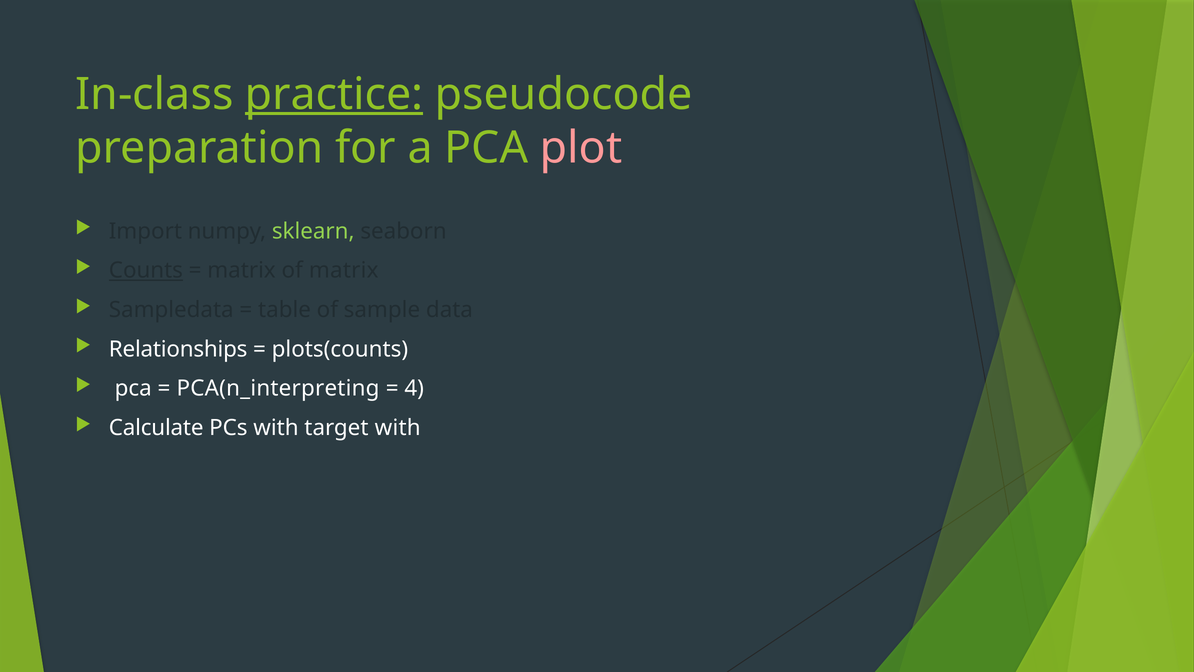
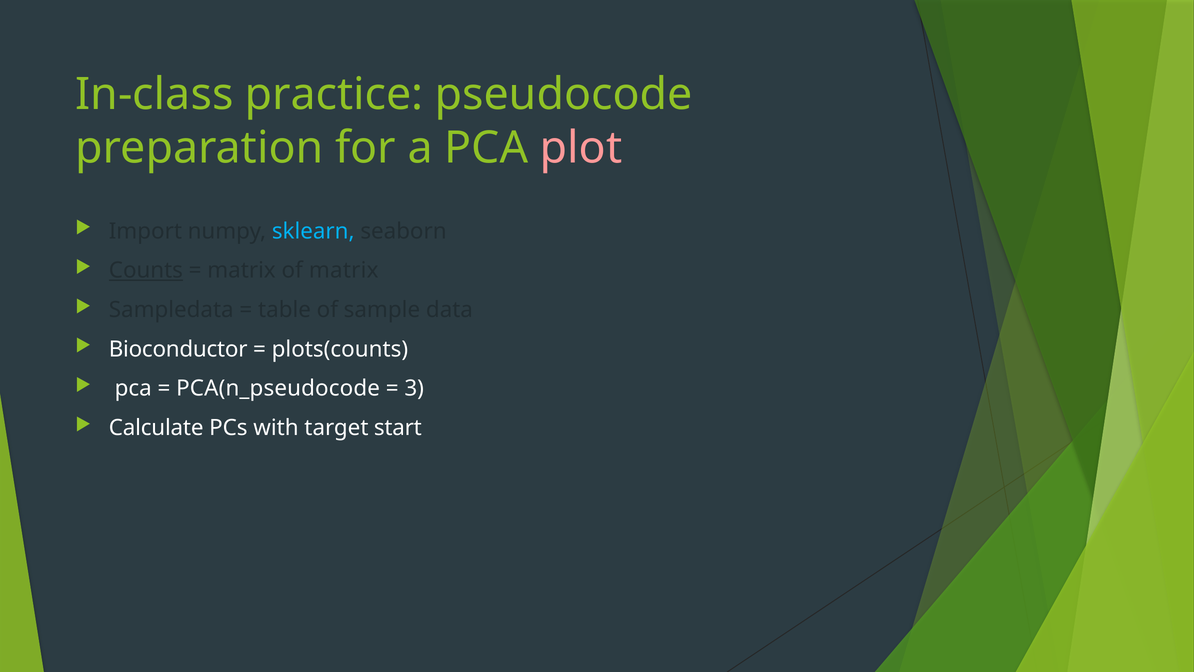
practice underline: present -> none
sklearn colour: light green -> light blue
Relationships: Relationships -> Bioconductor
PCA(n_interpreting: PCA(n_interpreting -> PCA(n_pseudocode
4: 4 -> 3
target with: with -> start
